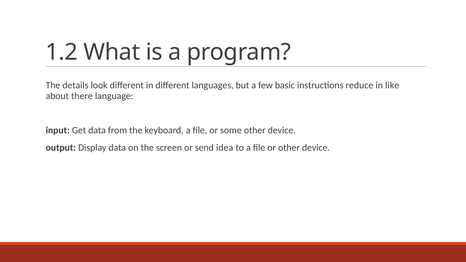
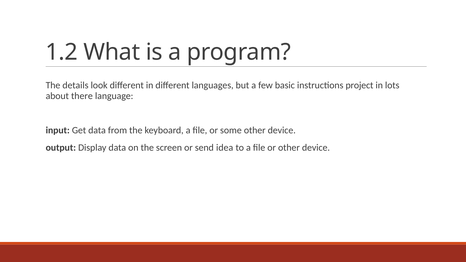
reduce: reduce -> project
like: like -> lots
